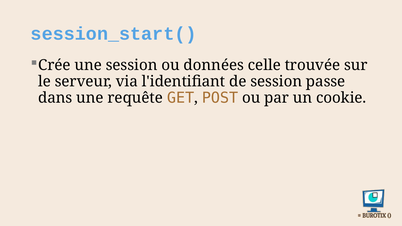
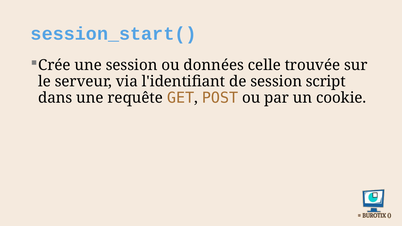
passe: passe -> script
